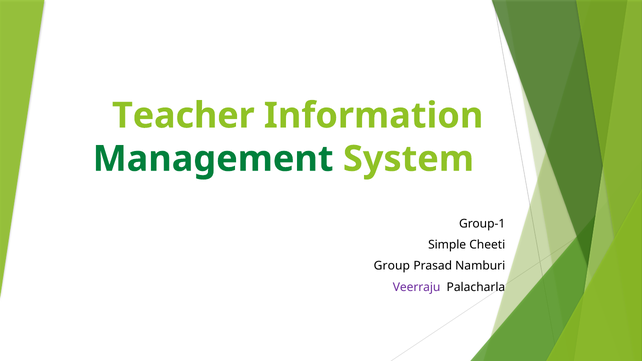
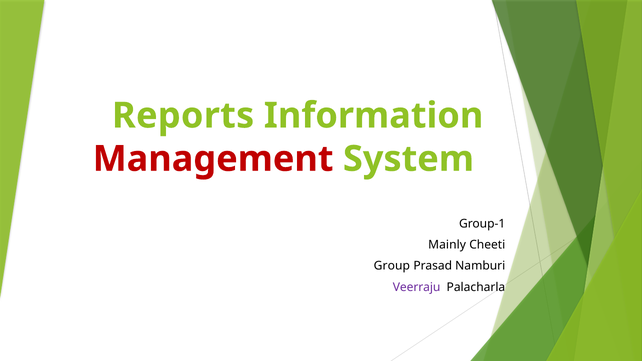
Teacher: Teacher -> Reports
Management colour: green -> red
Simple: Simple -> Mainly
